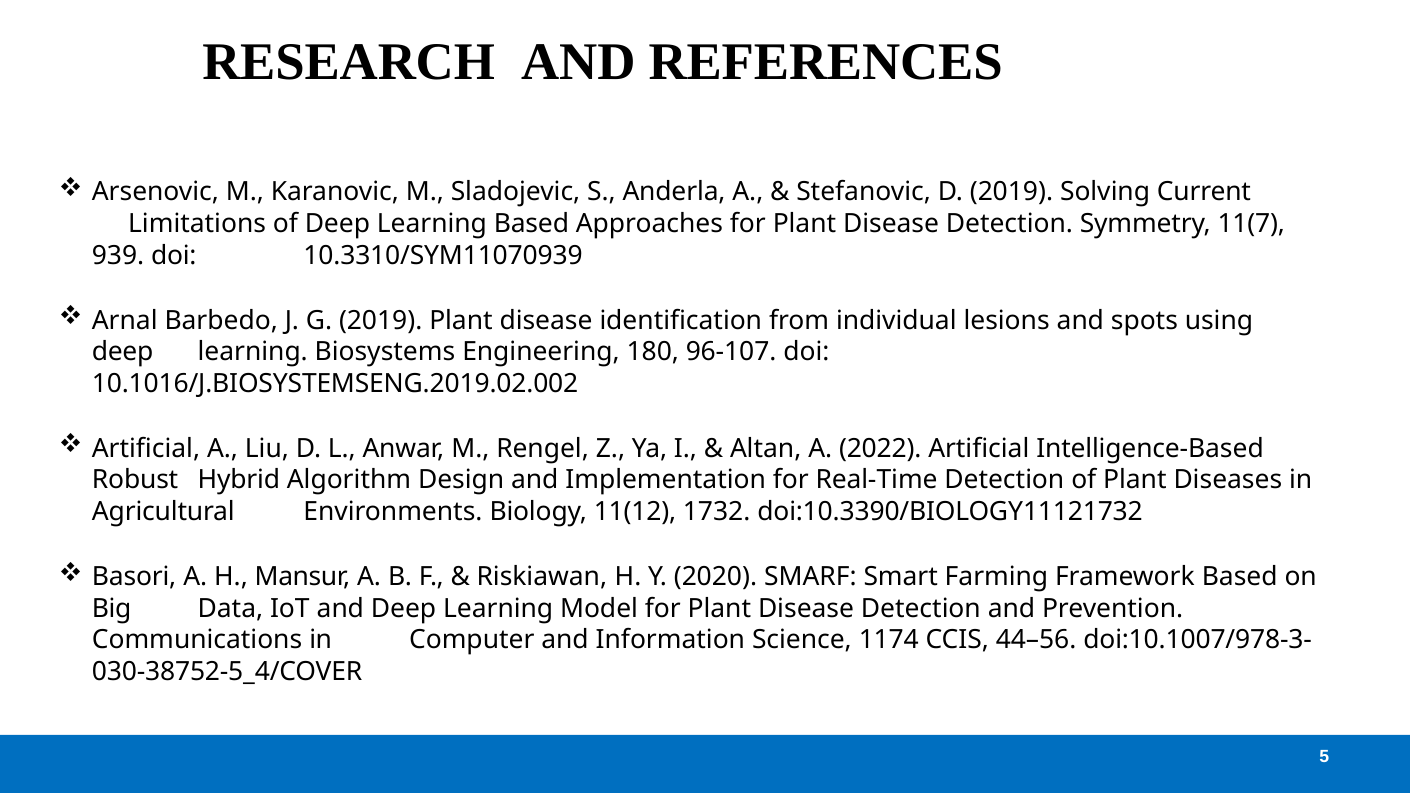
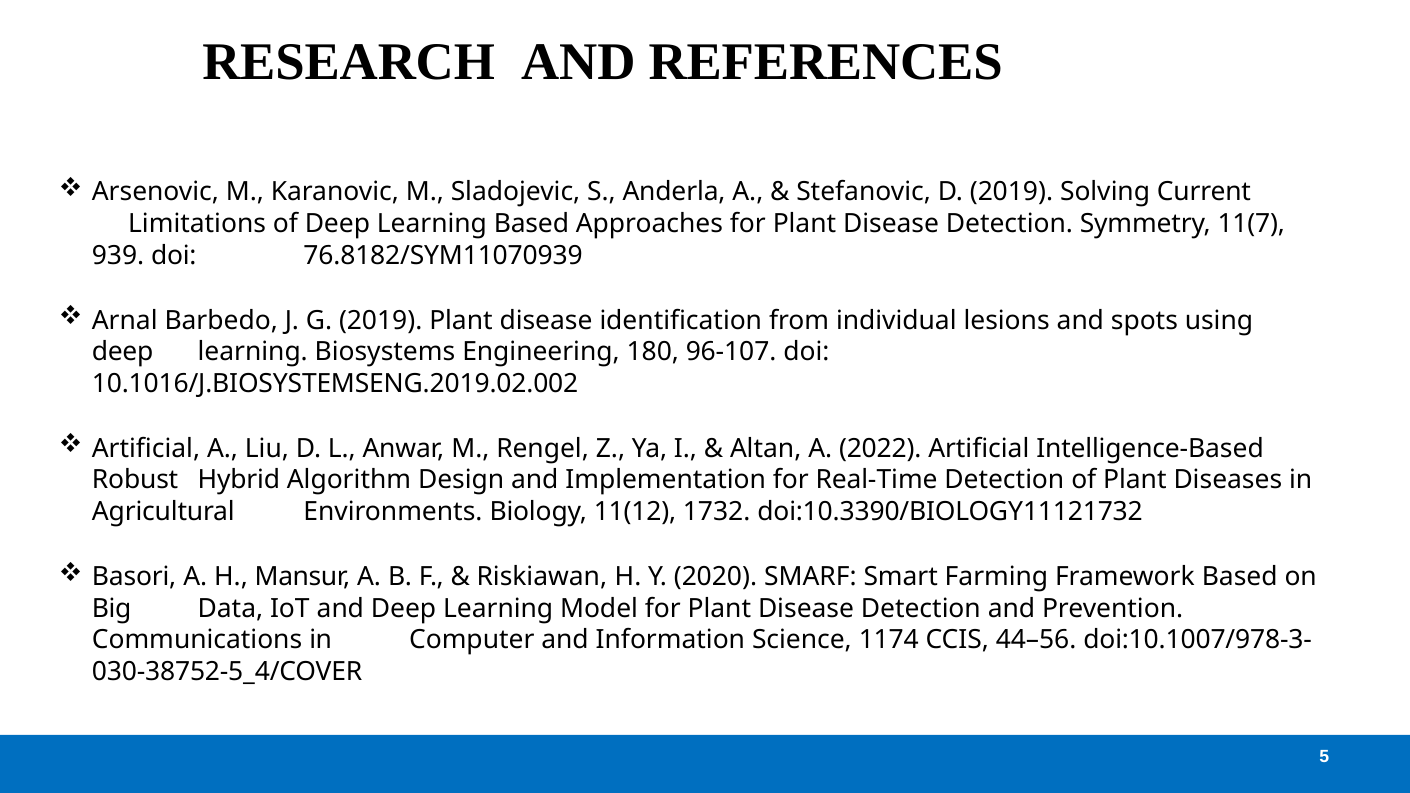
10.3310/SYM11070939: 10.3310/SYM11070939 -> 76.8182/SYM11070939
